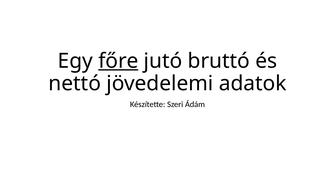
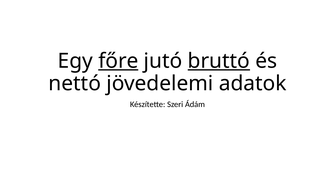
bruttó underline: none -> present
